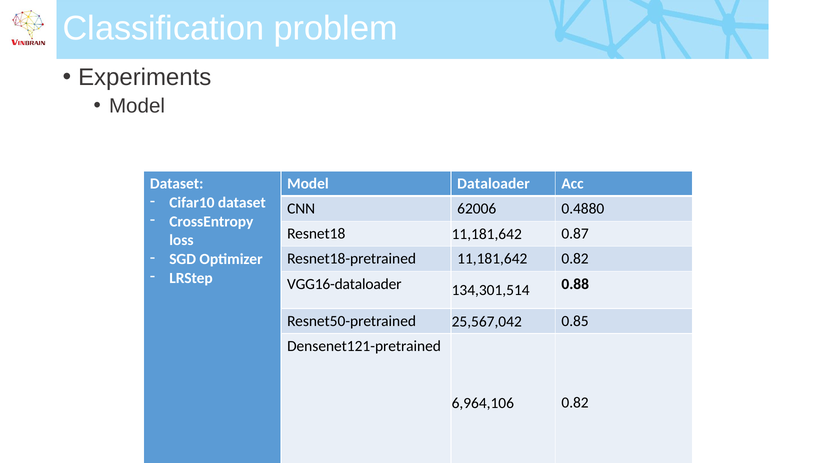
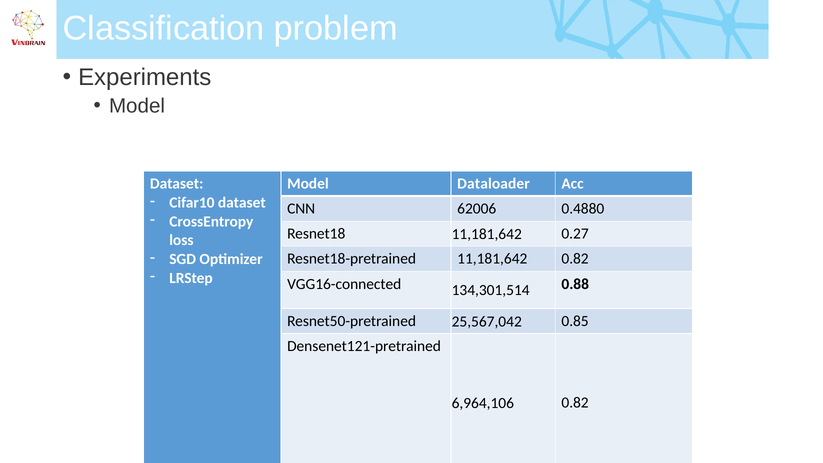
0.87: 0.87 -> 0.27
VGG16-dataloader: VGG16-dataloader -> VGG16-connected
